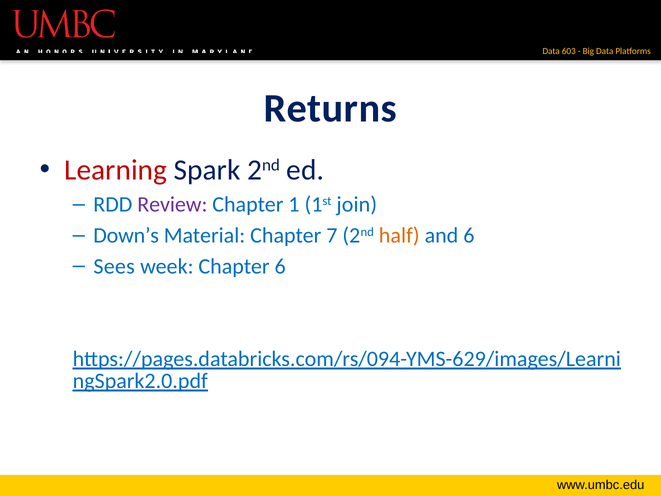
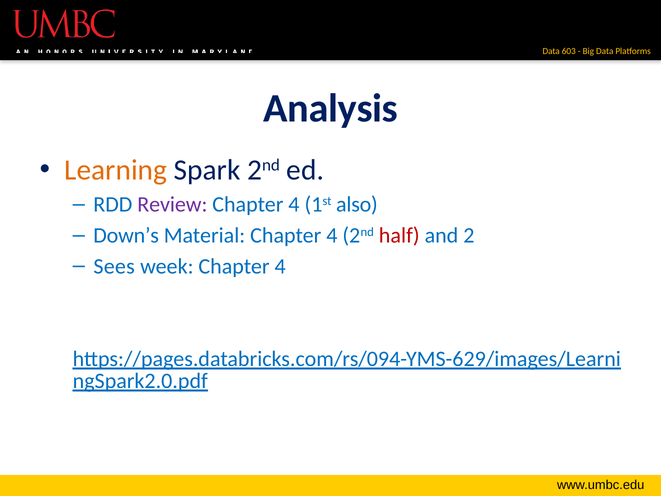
Returns: Returns -> Analysis
Learning colour: red -> orange
1 at (294, 205): 1 -> 4
join: join -> also
Material Chapter 7: 7 -> 4
half colour: orange -> red
and 6: 6 -> 2
week Chapter 6: 6 -> 4
